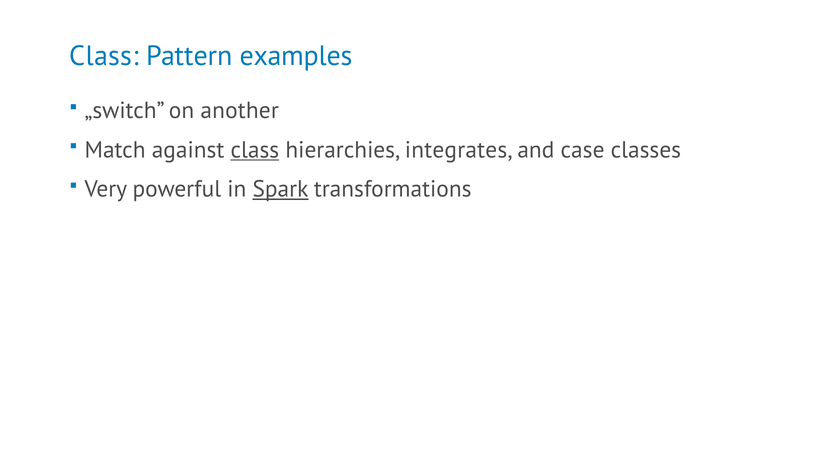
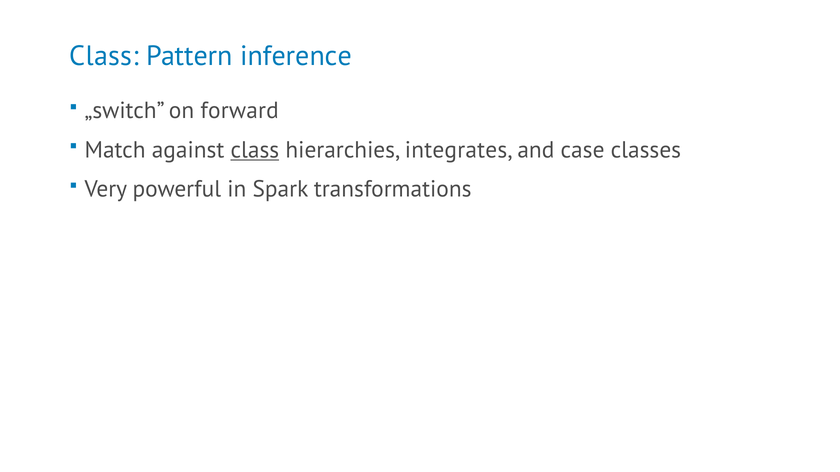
examples: examples -> inference
another: another -> forward
Spark underline: present -> none
